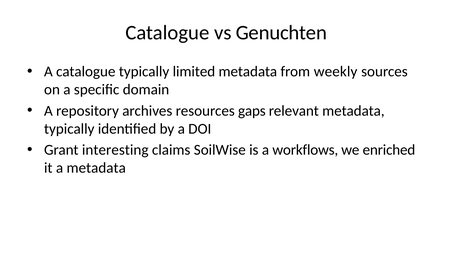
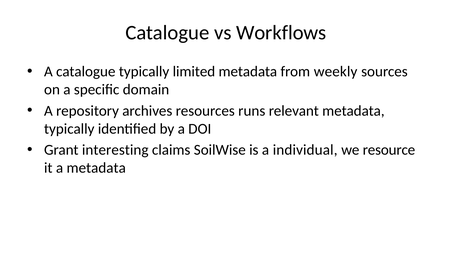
Genuchten: Genuchten -> Workflows
gaps: gaps -> runs
workflows: workflows -> individual
enriched: enriched -> resource
